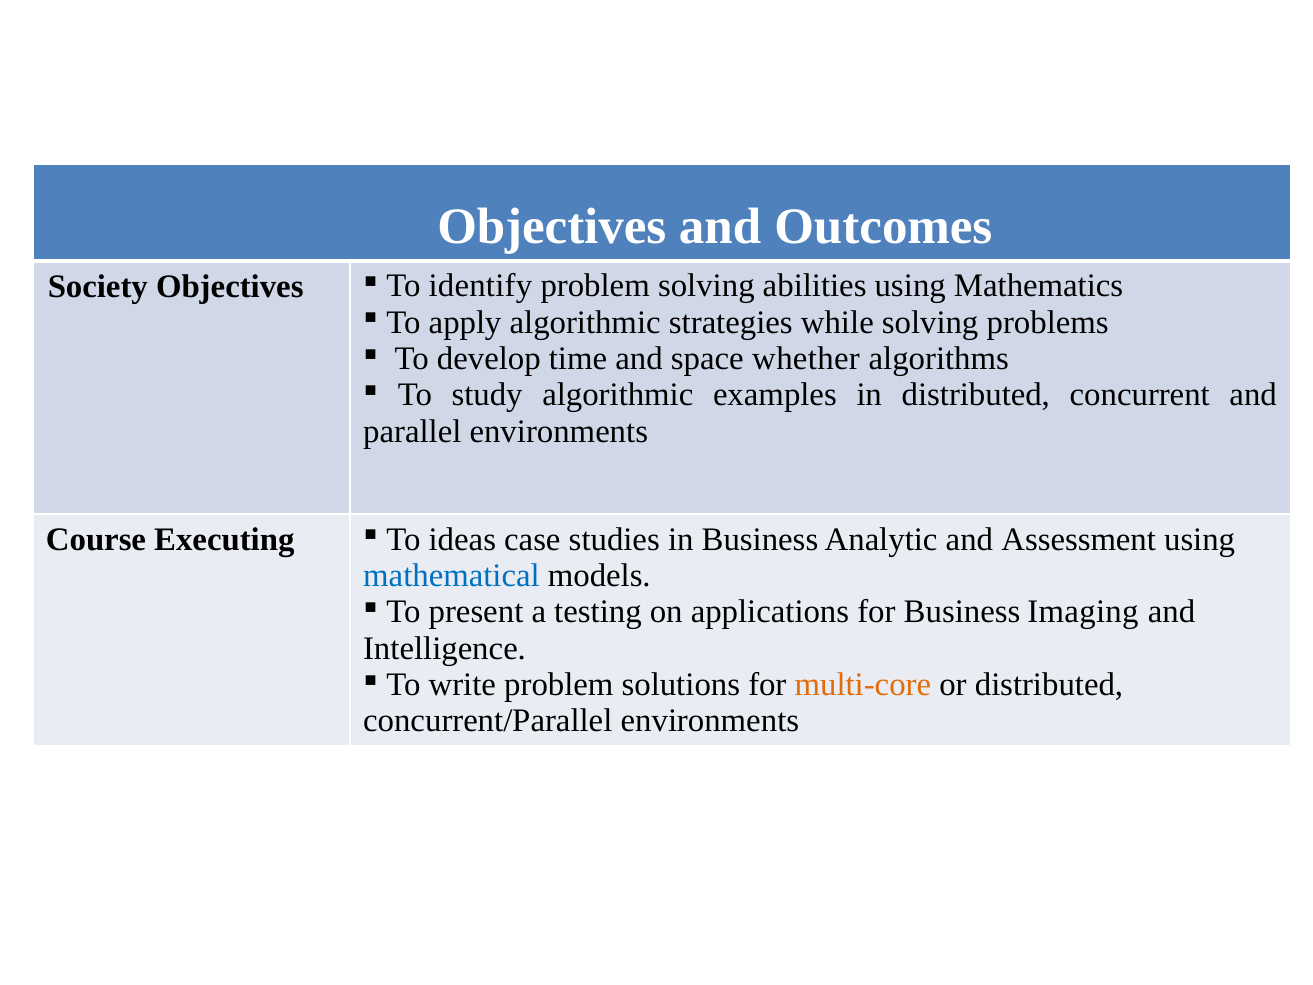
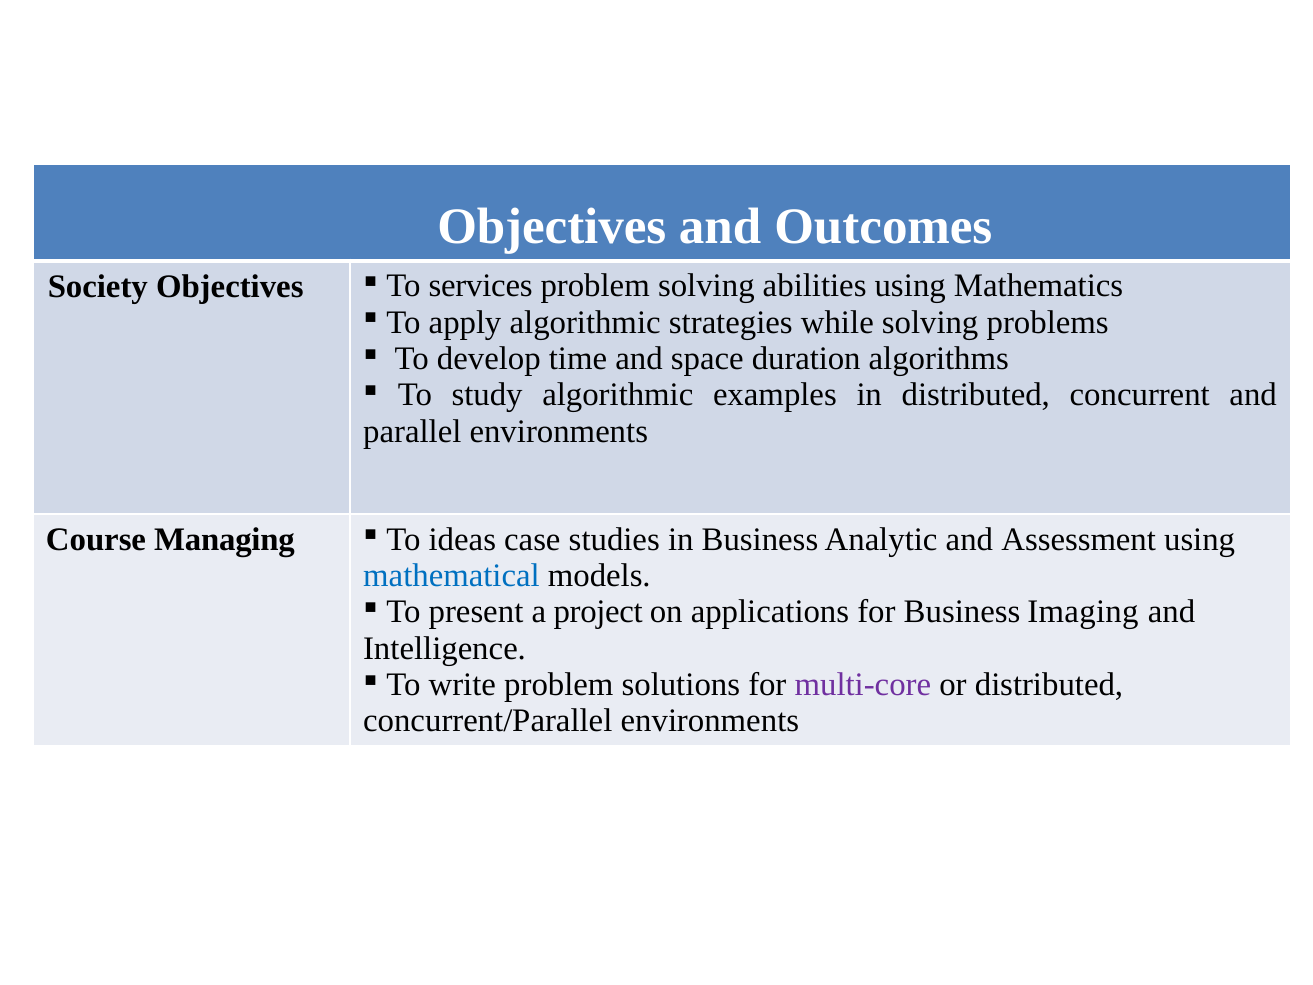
identify: identify -> services
whether: whether -> duration
Executing: Executing -> Managing
testing: testing -> project
multi-core colour: orange -> purple
